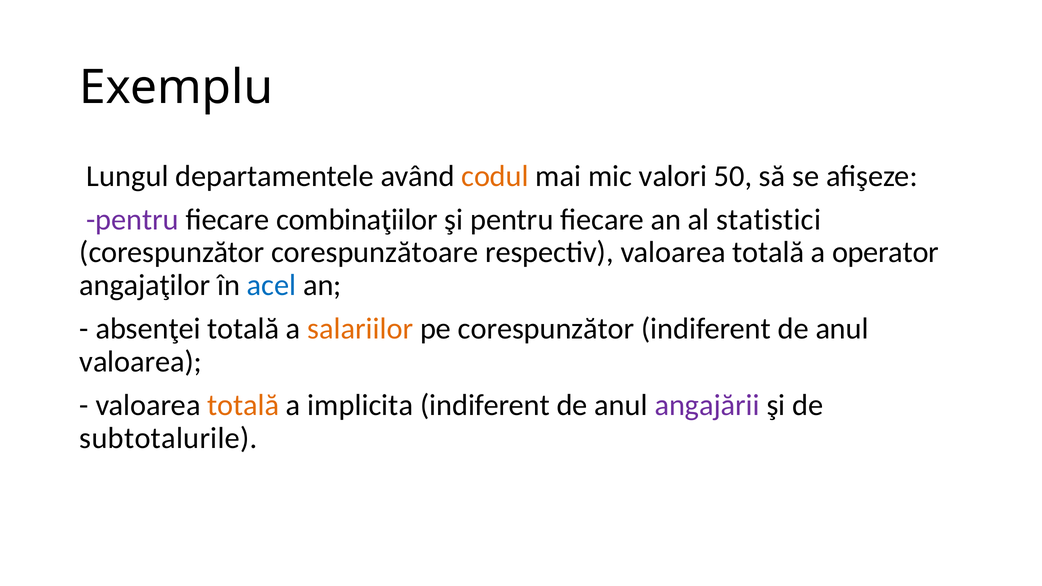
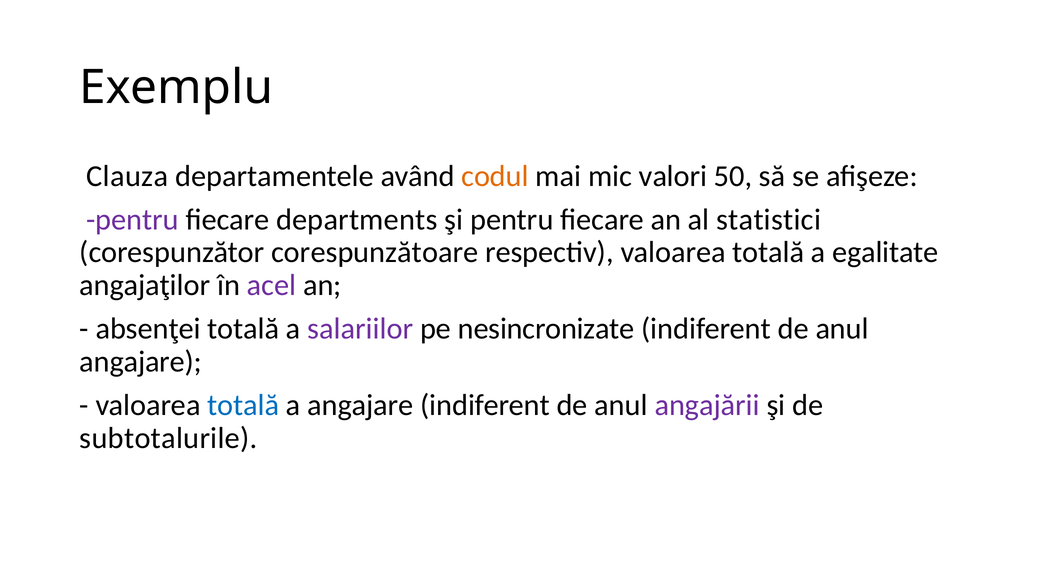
Lungul: Lungul -> Clauza
combinaţiilor: combinaţiilor -> departments
operator: operator -> egalitate
acel colour: blue -> purple
salariilor colour: orange -> purple
pe corespunzător: corespunzător -> nesincronizate
valoarea at (141, 362): valoarea -> angajare
totală at (243, 405) colour: orange -> blue
a implicita: implicita -> angajare
